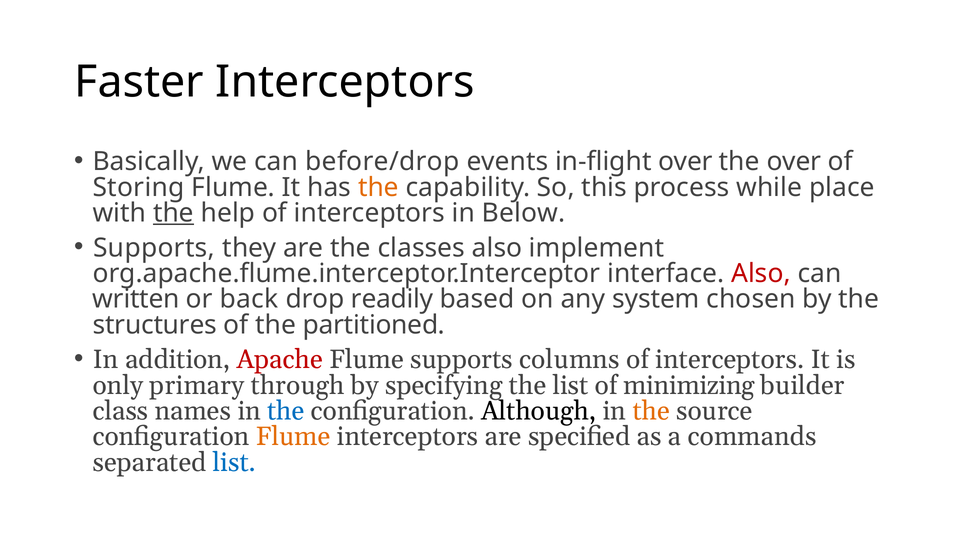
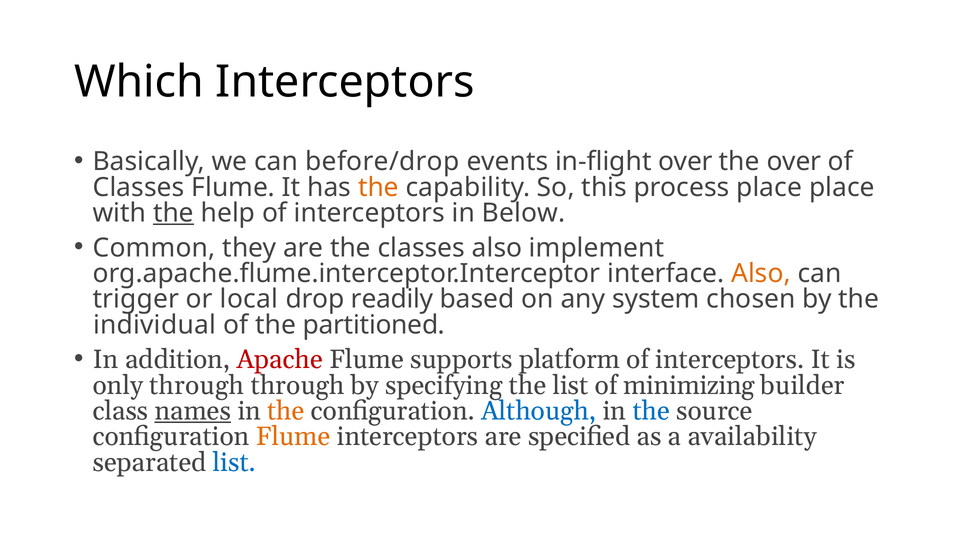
Faster: Faster -> Which
Storing at (139, 187): Storing -> Classes
process while: while -> place
Supports at (154, 248): Supports -> Common
Also at (761, 273) colour: red -> orange
written: written -> trigger
back: back -> local
structures: structures -> individual
columns: columns -> platform
only primary: primary -> through
names underline: none -> present
the at (286, 411) colour: blue -> orange
Although colour: black -> blue
the at (651, 411) colour: orange -> blue
commands: commands -> availability
